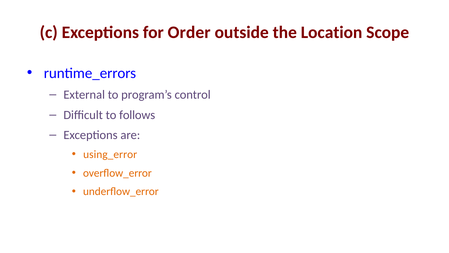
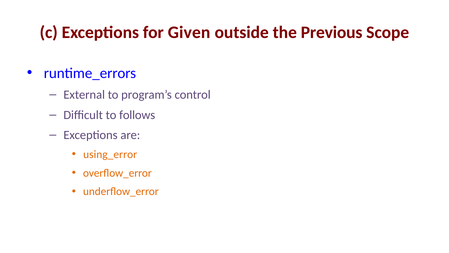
Order: Order -> Given
Location: Location -> Previous
